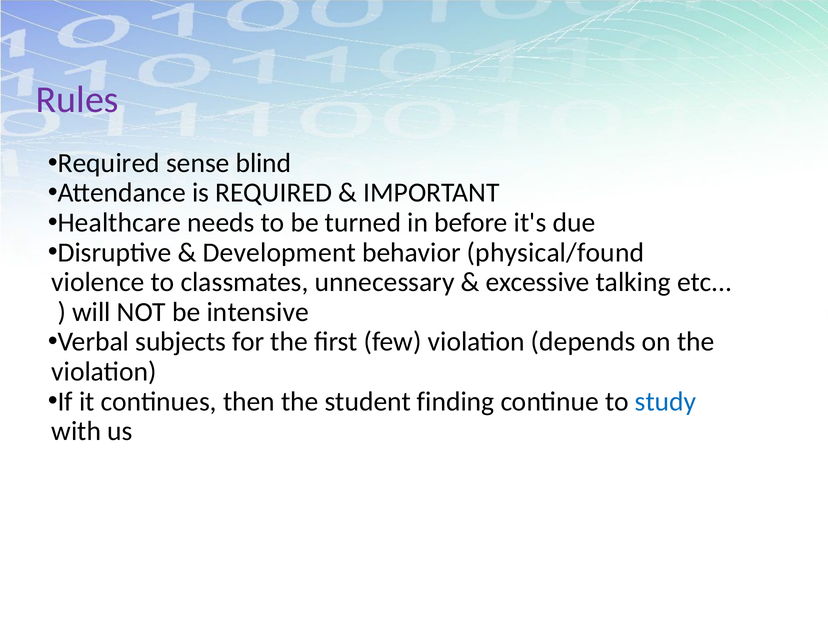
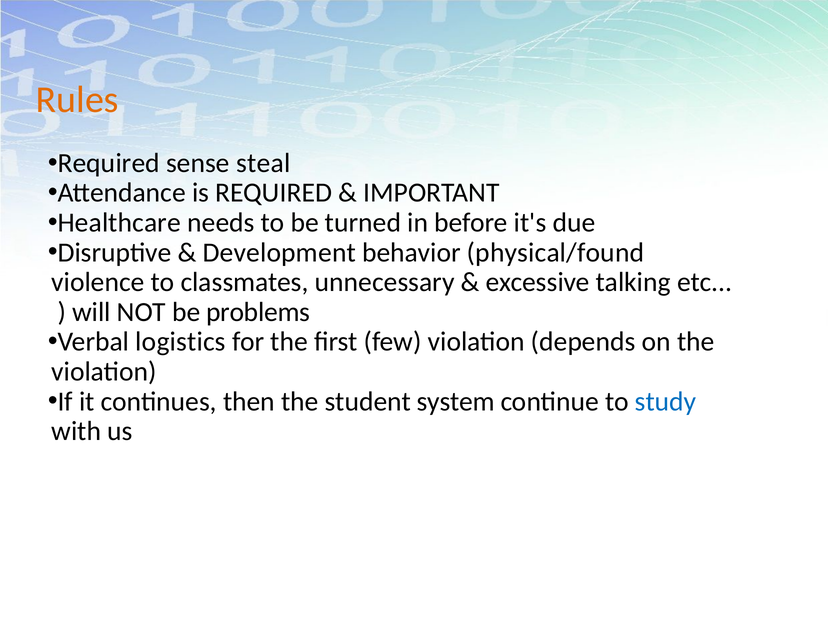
Rules colour: purple -> orange
blind: blind -> steal
intensive: intensive -> problems
subjects: subjects -> logistics
finding: finding -> system
